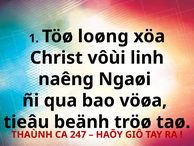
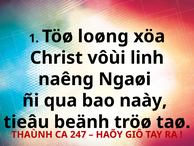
vöøa: vöøa -> naày
